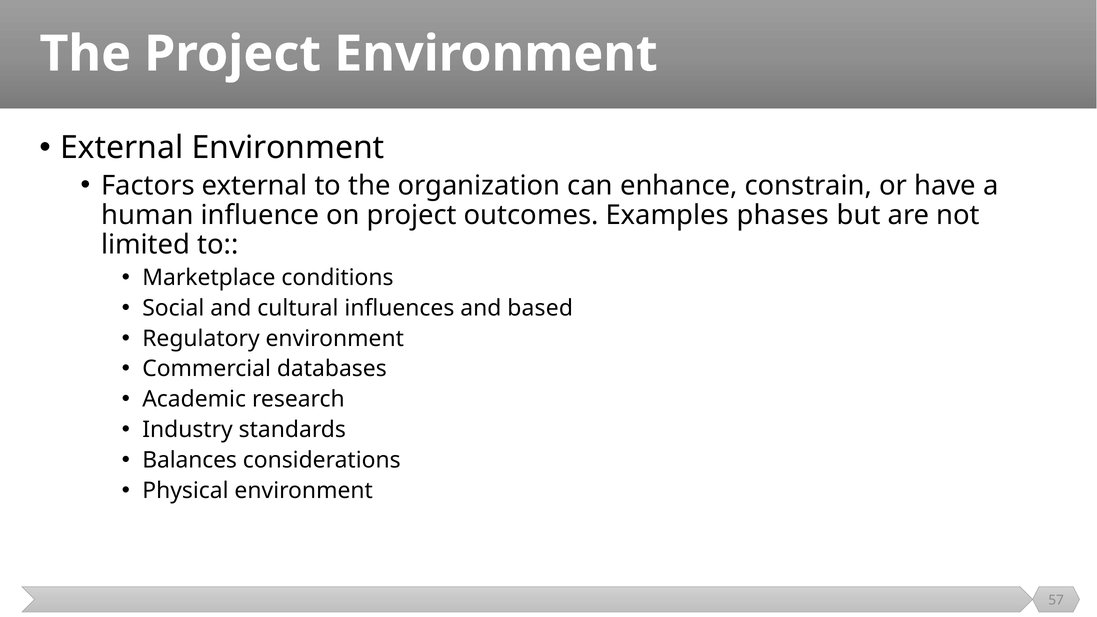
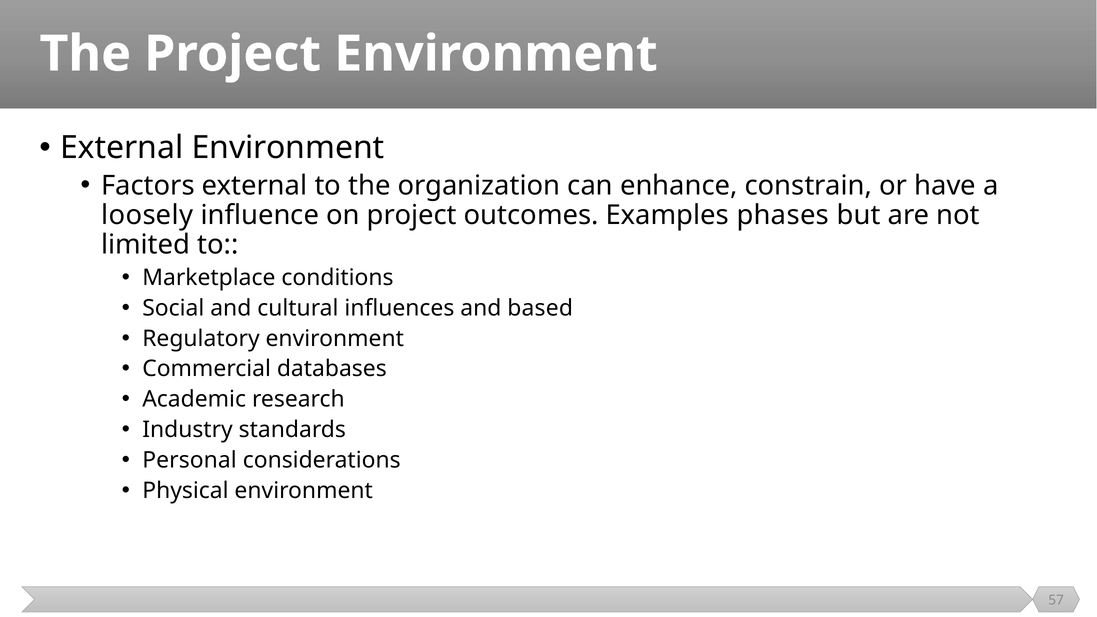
human: human -> loosely
Balances: Balances -> Personal
